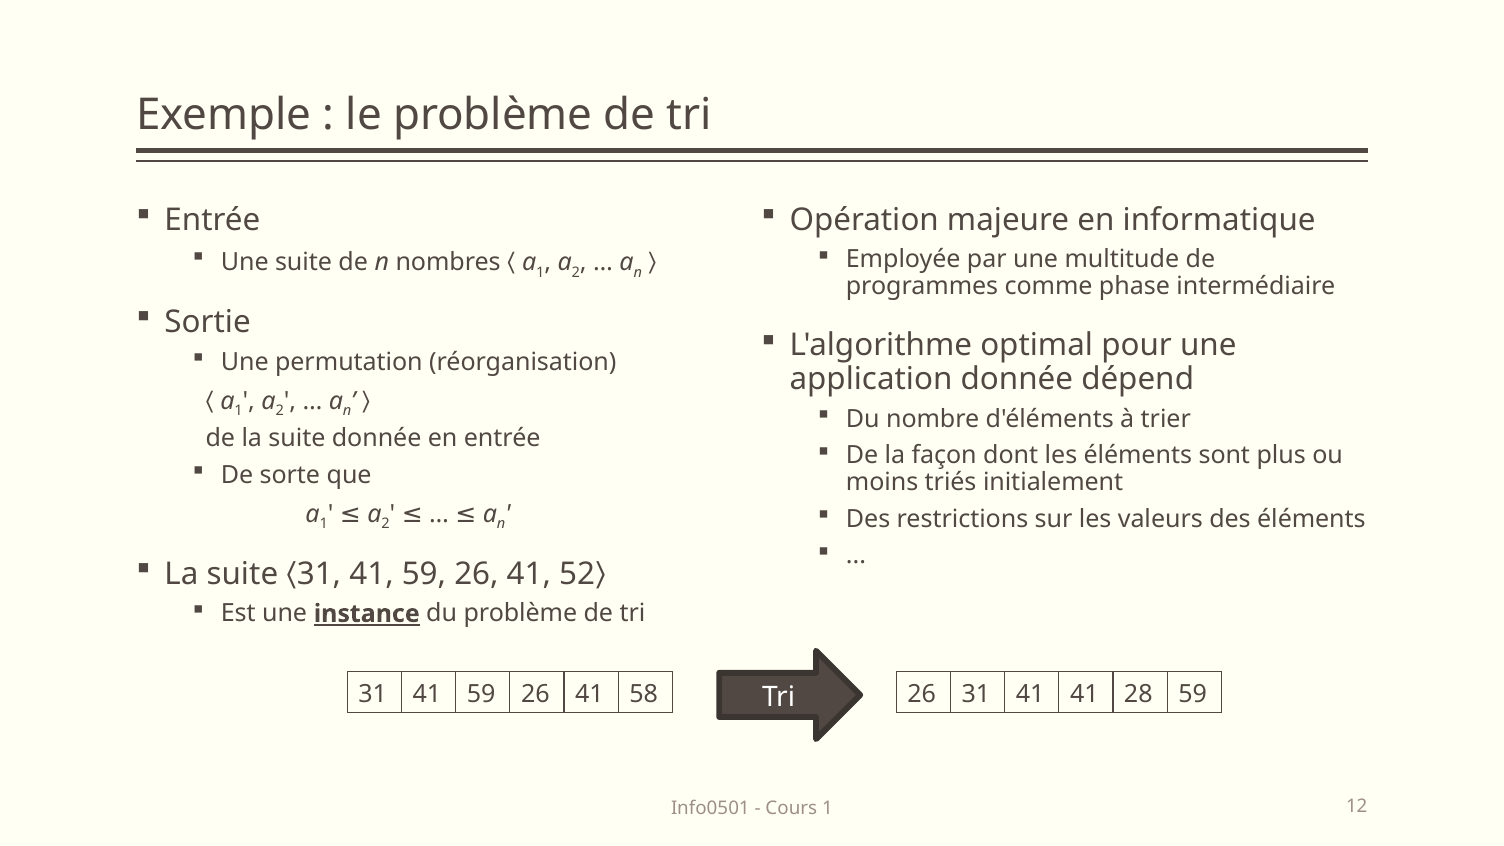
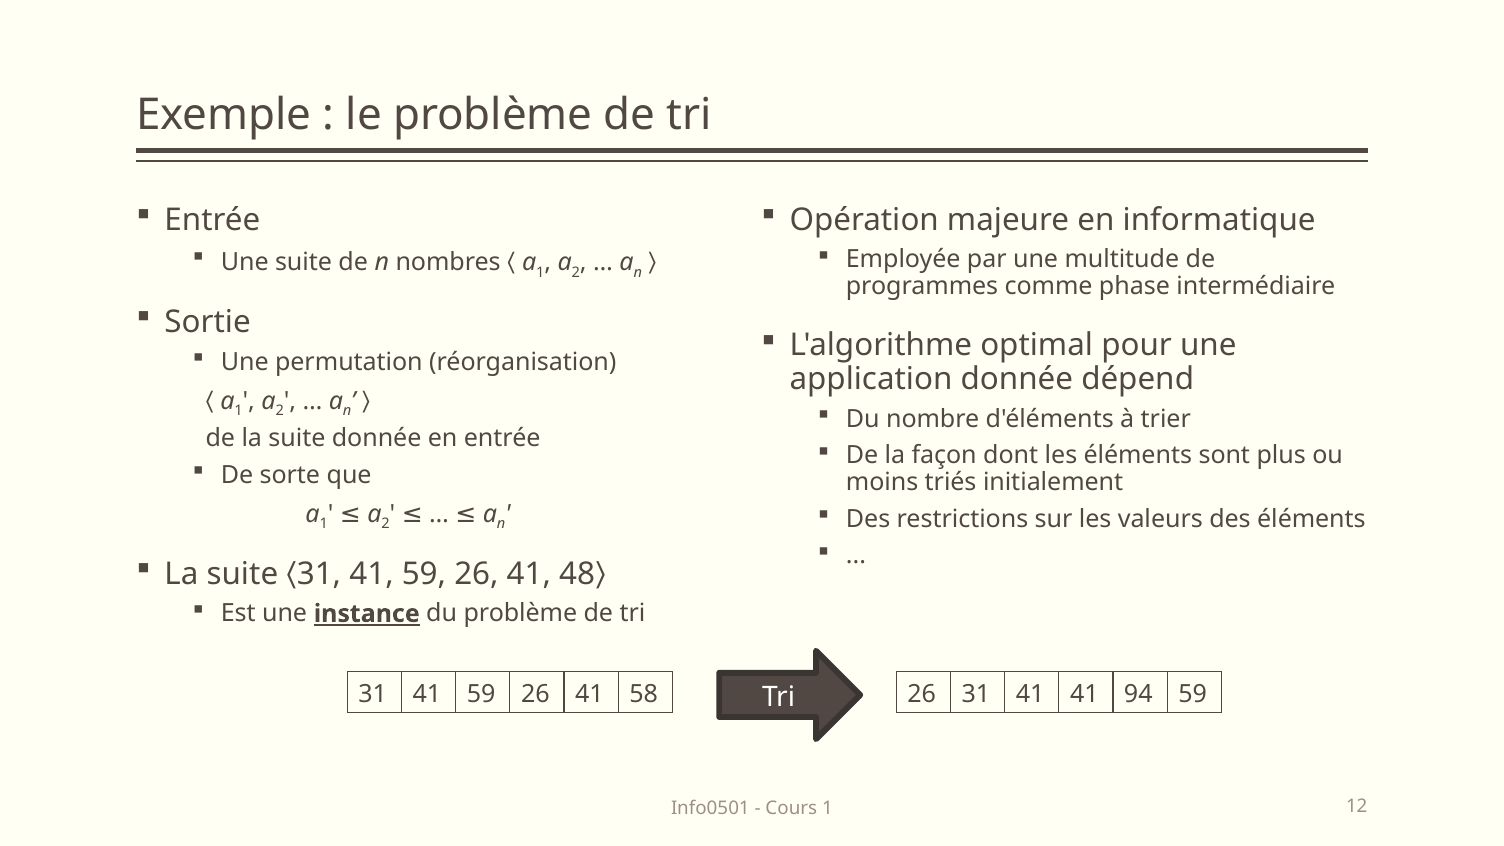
52: 52 -> 48
28: 28 -> 94
